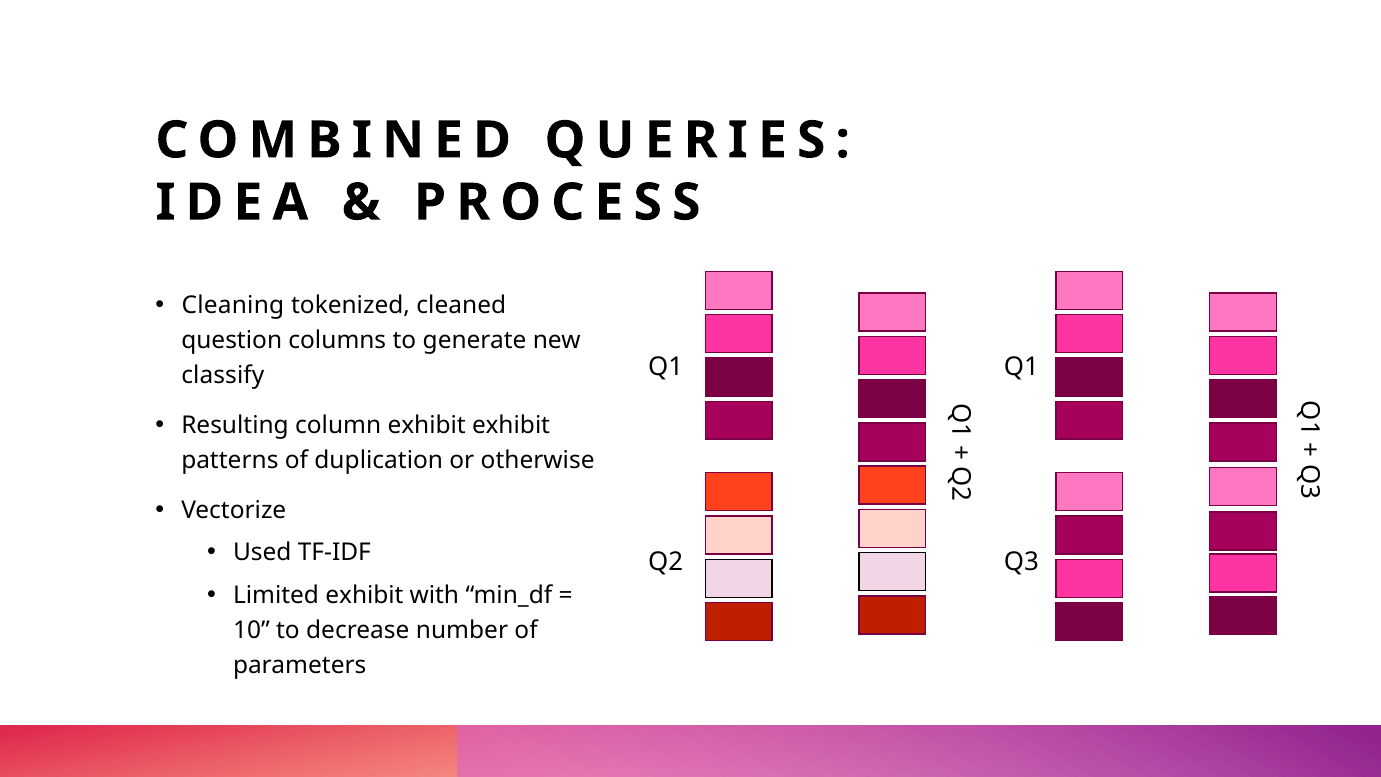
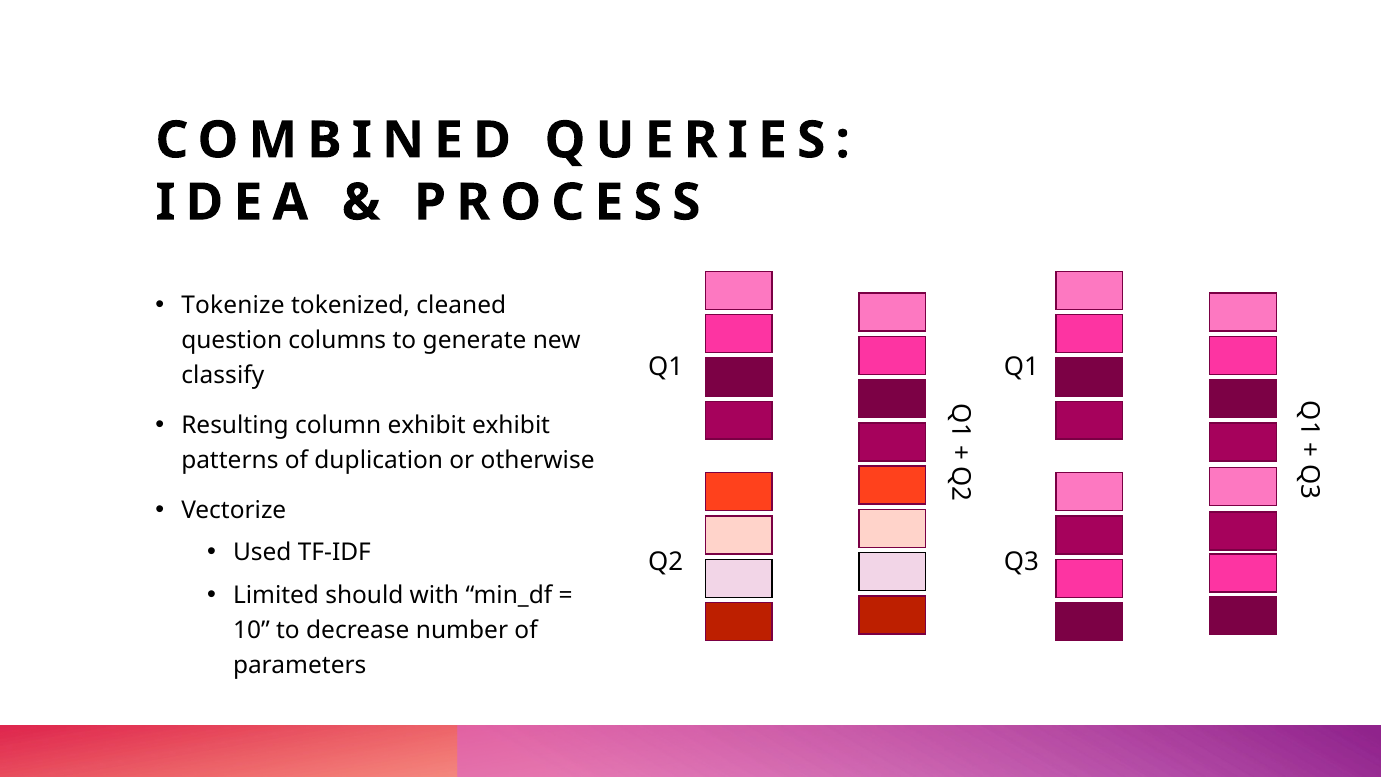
Cleaning: Cleaning -> Tokenize
Limited exhibit: exhibit -> should
